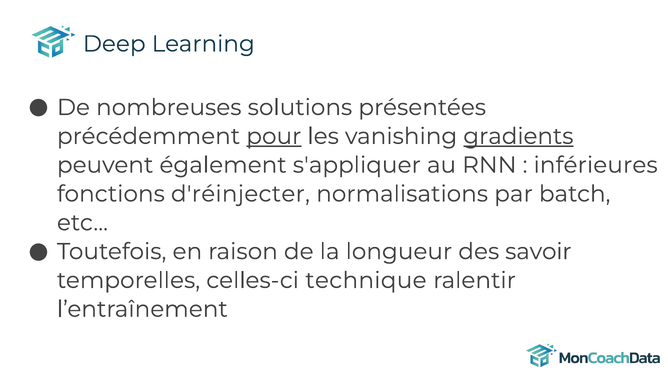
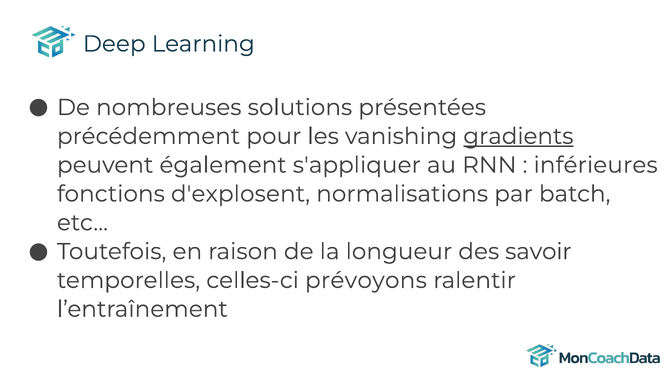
pour underline: present -> none
d'réinjecter: d'réinjecter -> d'explosent
technique: technique -> prévoyons
